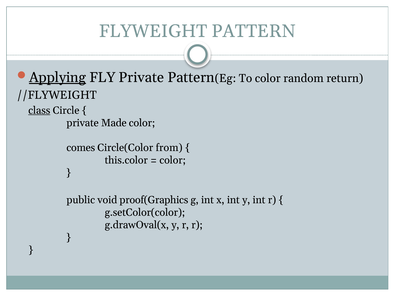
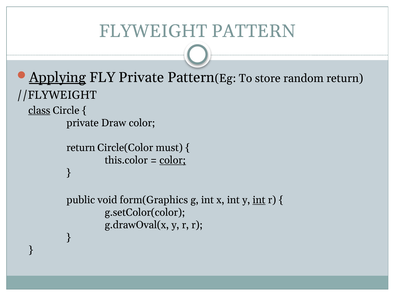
To color: color -> store
Made: Made -> Draw
comes at (81, 148): comes -> return
from: from -> must
color at (173, 160) underline: none -> present
proof(Graphics: proof(Graphics -> form(Graphics
int at (259, 200) underline: none -> present
